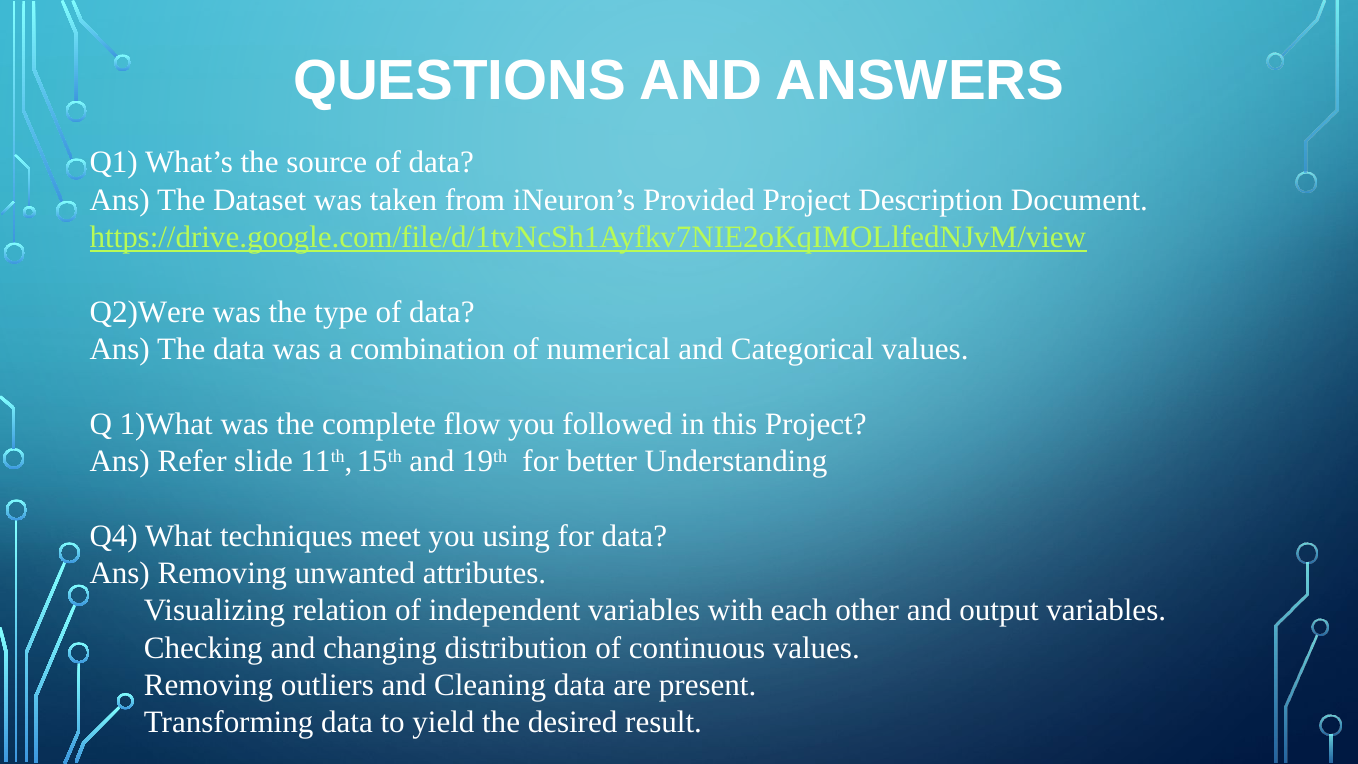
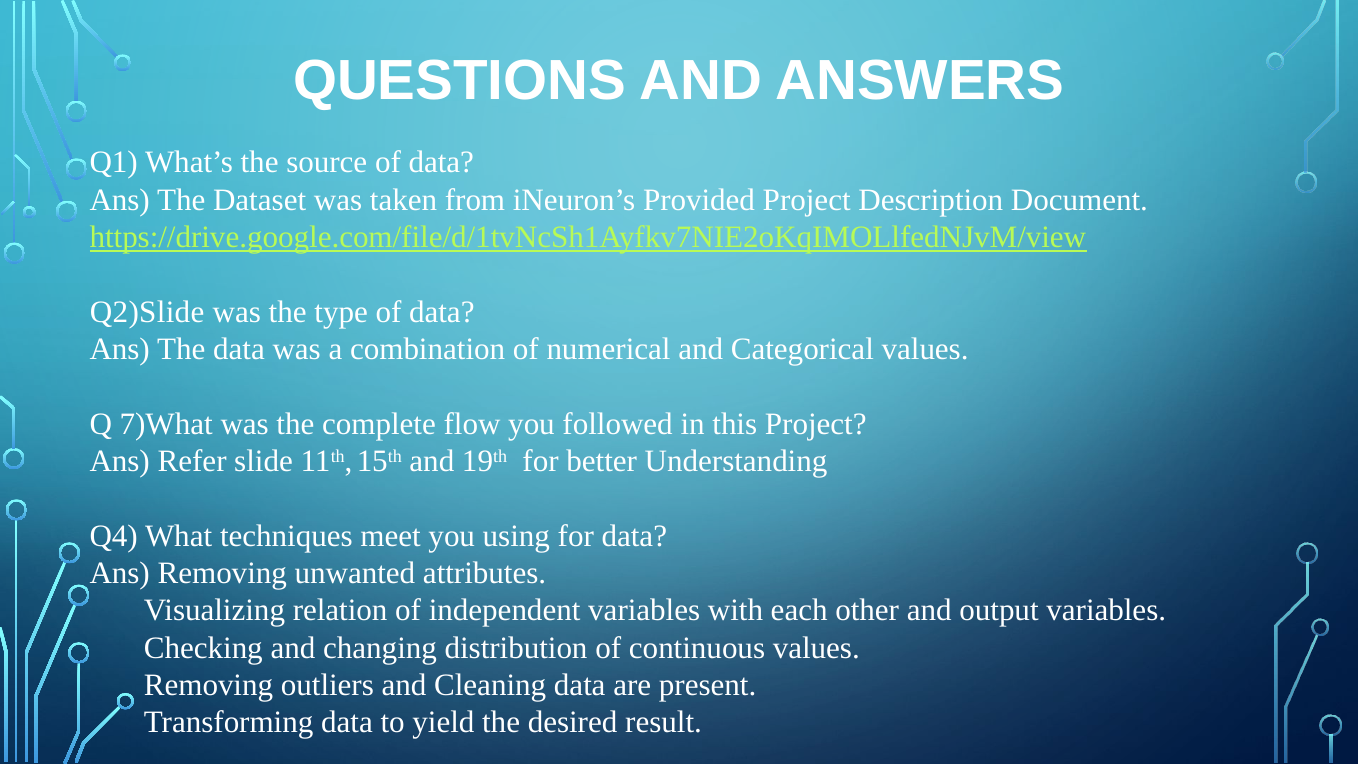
Q2)Were: Q2)Were -> Q2)Slide
1)What: 1)What -> 7)What
